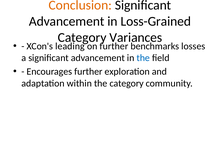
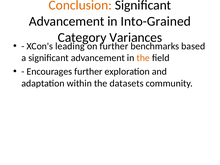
Loss-Grained: Loss-Grained -> Into-Grained
losses: losses -> based
the at (143, 58) colour: blue -> orange
the category: category -> datasets
